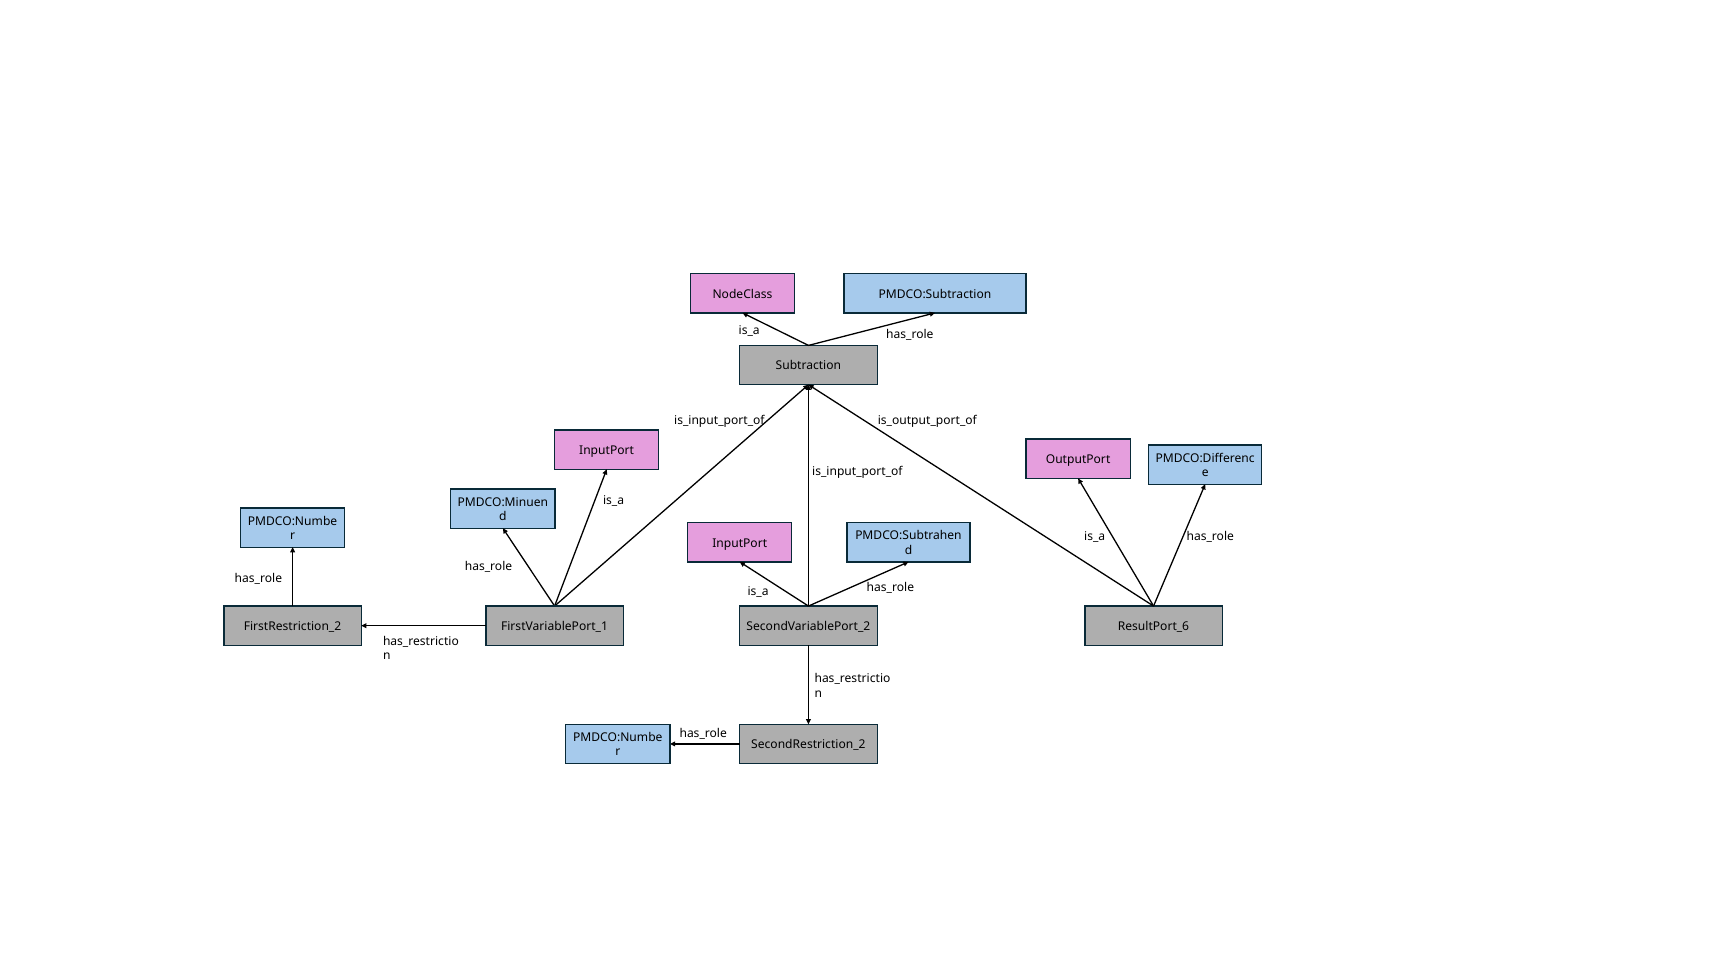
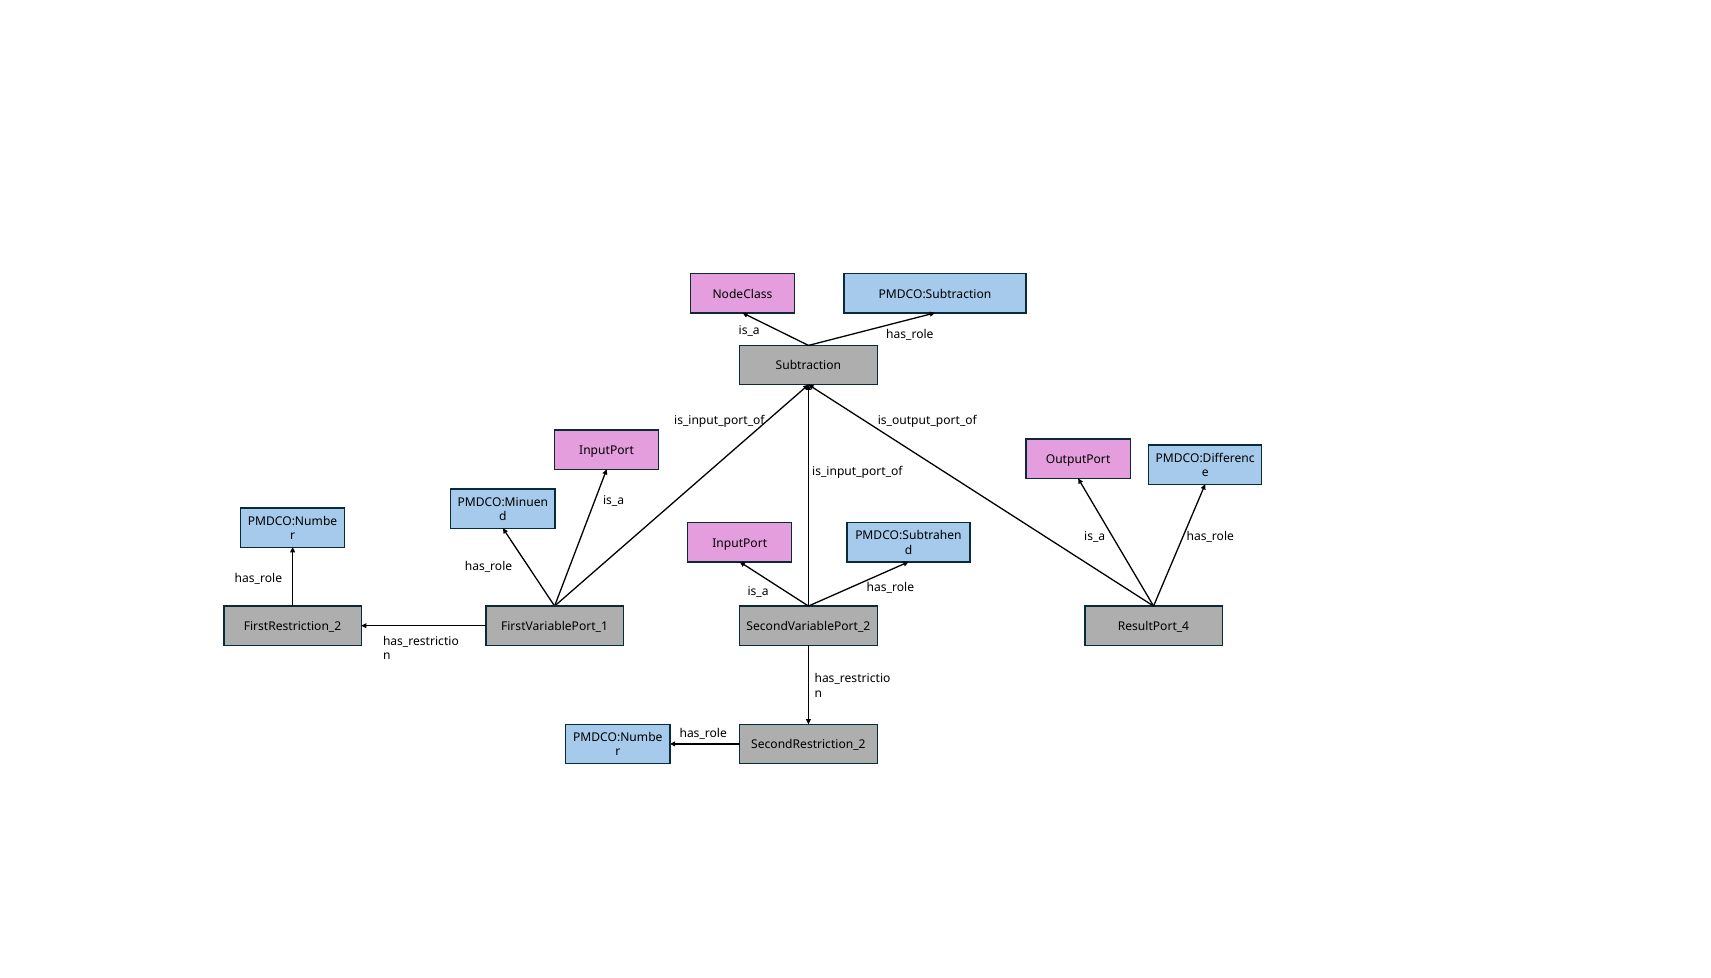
ResultPort_6: ResultPort_6 -> ResultPort_4
